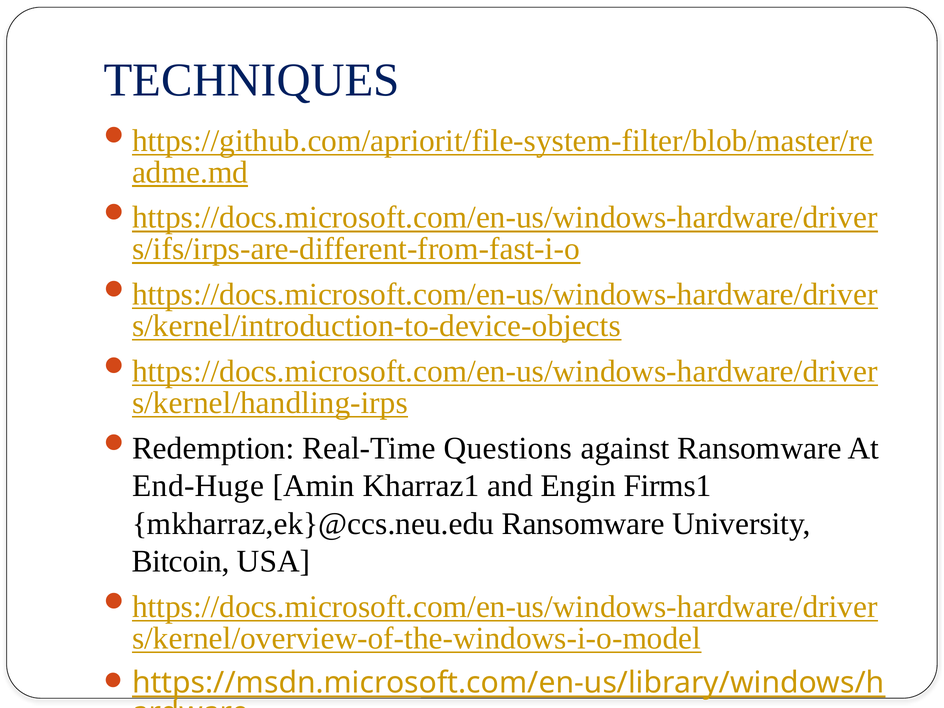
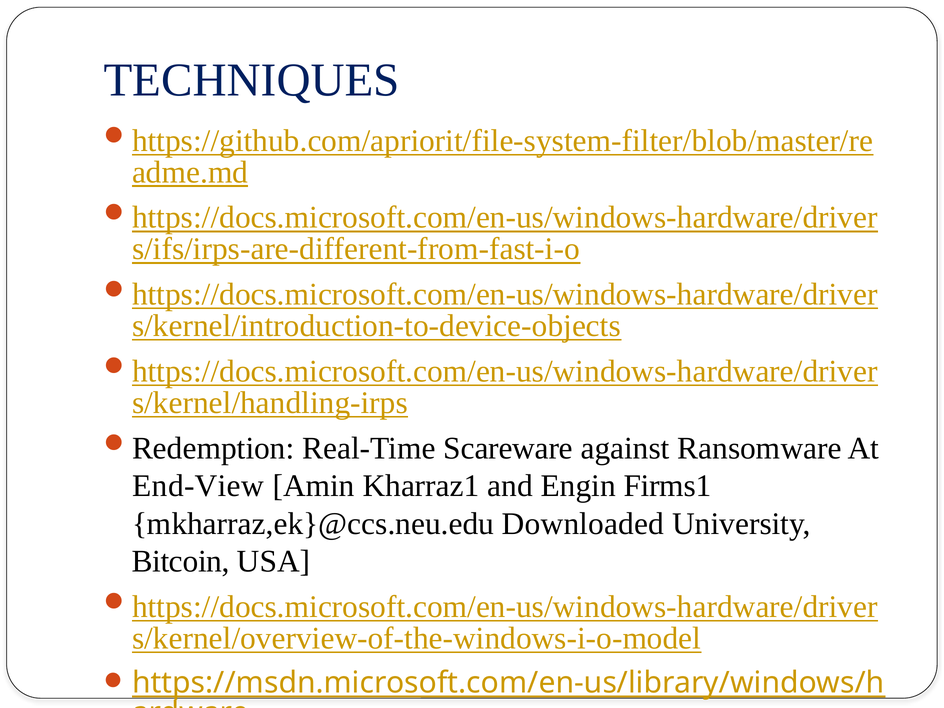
Questions: Questions -> Scareware
End-Huge: End-Huge -> End-View
mkharraz,ek}@ccs.neu.edu Ransomware: Ransomware -> Downloaded
